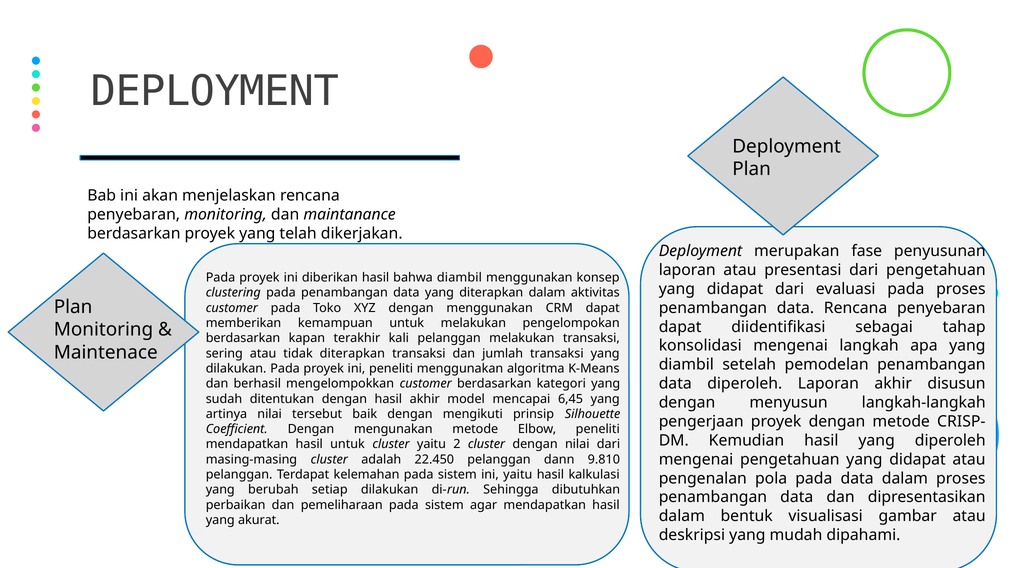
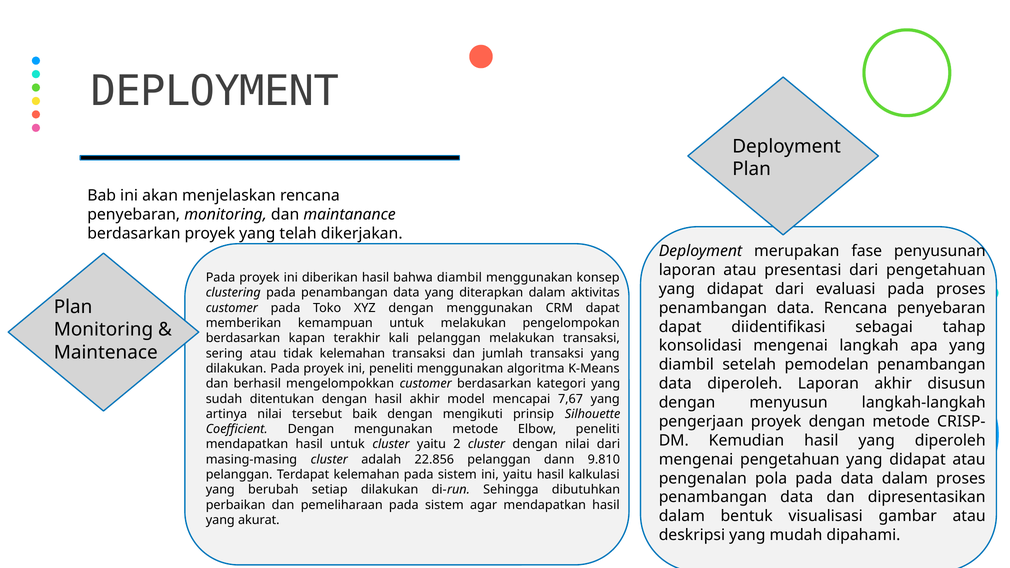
tidak diterapkan: diterapkan -> kelemahan
6,45: 6,45 -> 7,67
22.450: 22.450 -> 22.856
